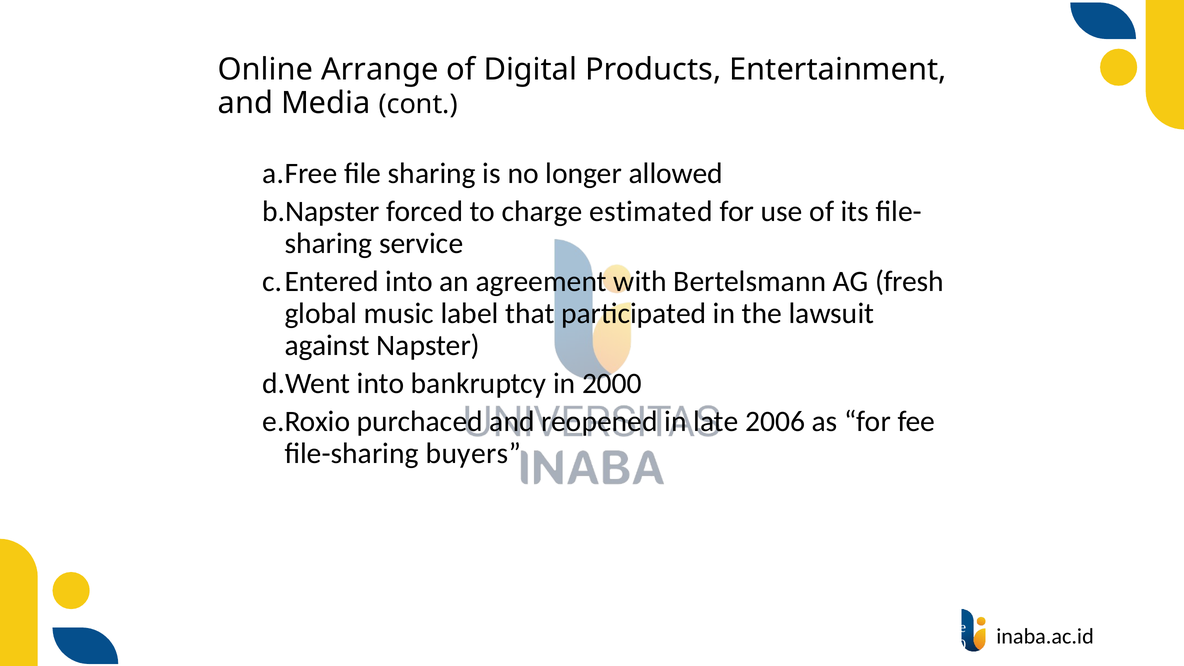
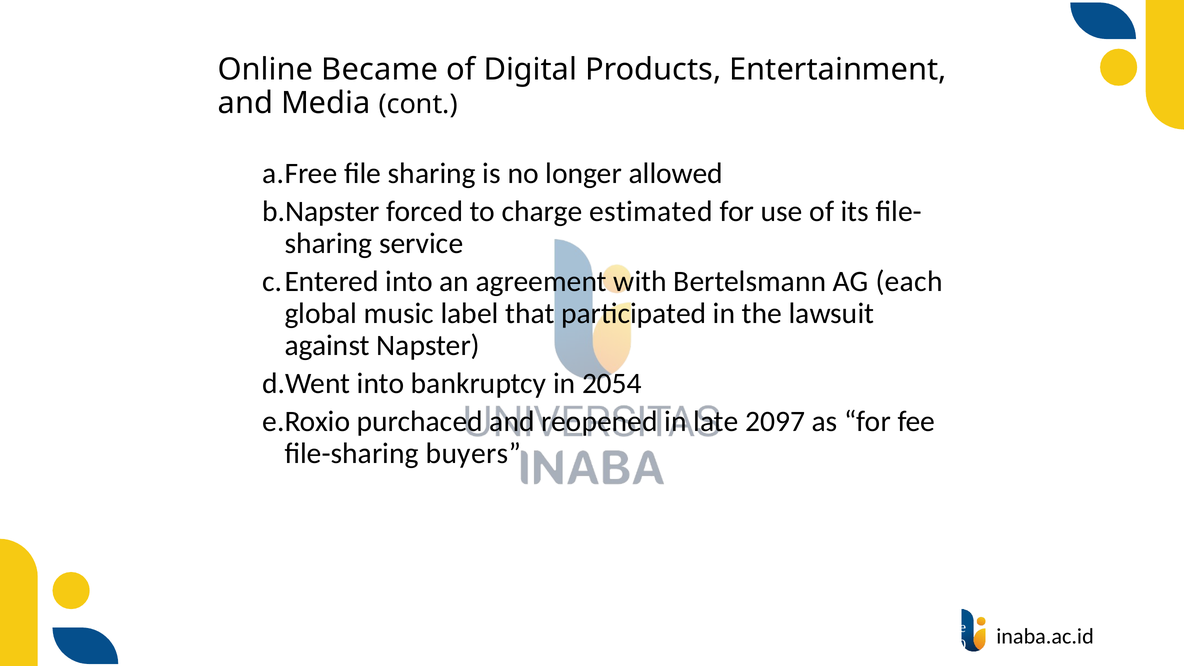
Arrange: Arrange -> Became
fresh: fresh -> each
2000: 2000 -> 2054
2006: 2006 -> 2097
